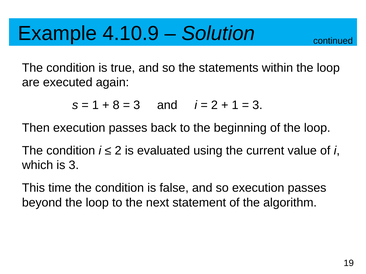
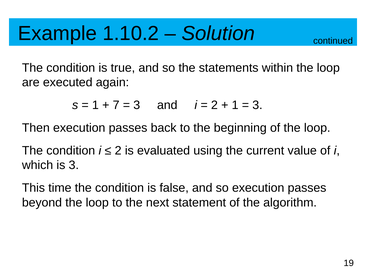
4.10.9: 4.10.9 -> 1.10.2
8: 8 -> 7
